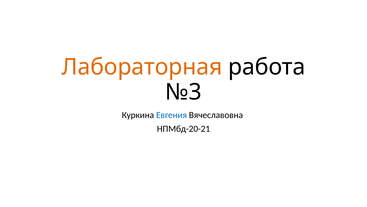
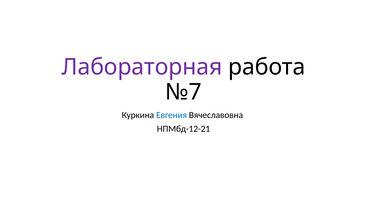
Лабораторная colour: orange -> purple
№3: №3 -> №7
НПМбд-20-21: НПМбд-20-21 -> НПМбд-12-21
